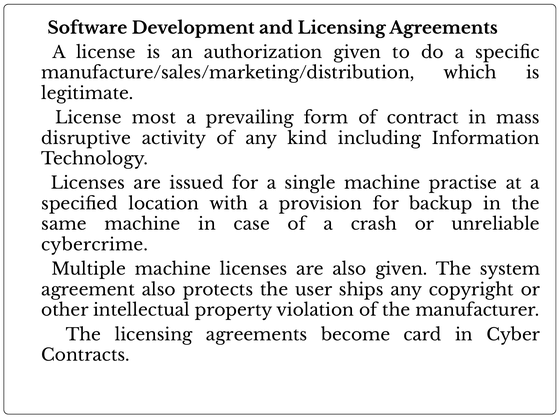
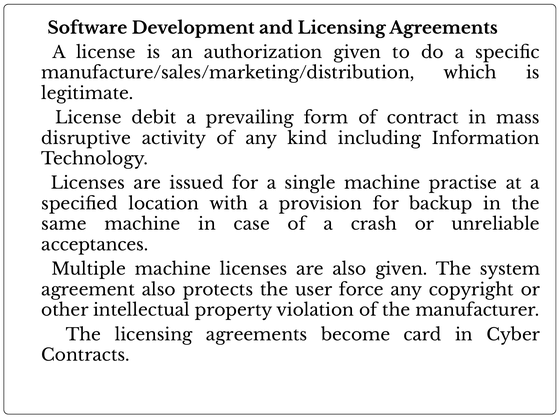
most: most -> debit
cybercrime: cybercrime -> acceptances
ships: ships -> force
